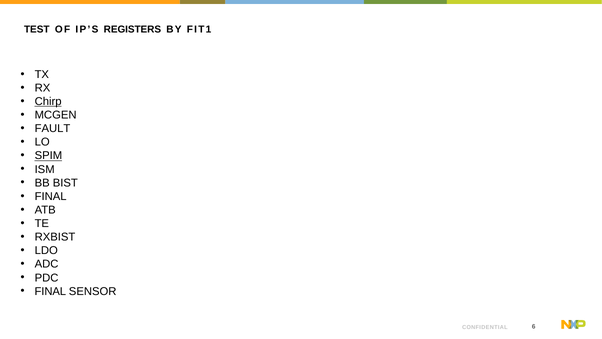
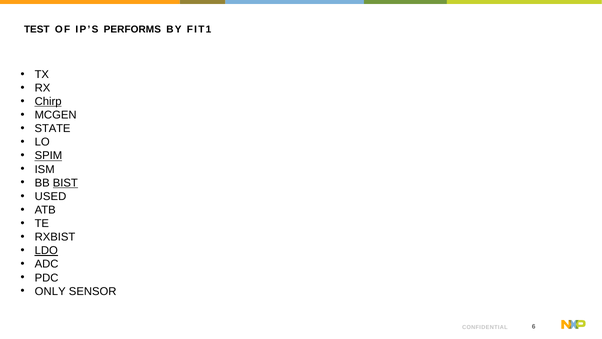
REGISTERS: REGISTERS -> PERFORMS
FAULT: FAULT -> STATE
BIST underline: none -> present
FINAL at (51, 196): FINAL -> USED
LDO underline: none -> present
FINAL at (50, 291): FINAL -> ONLY
